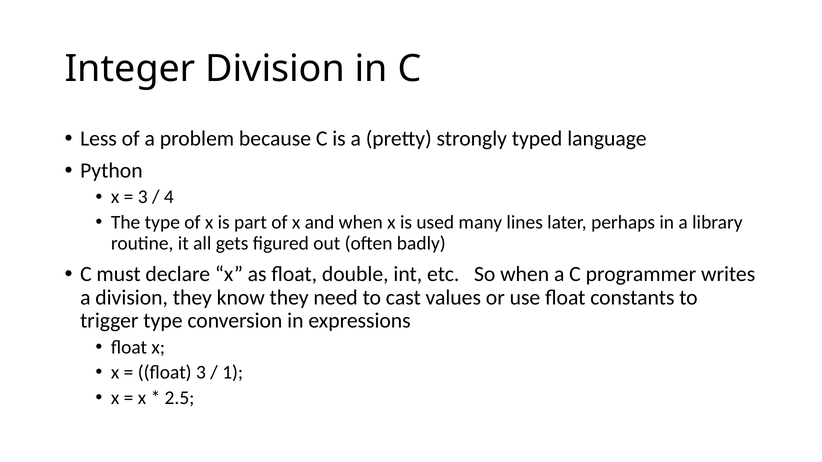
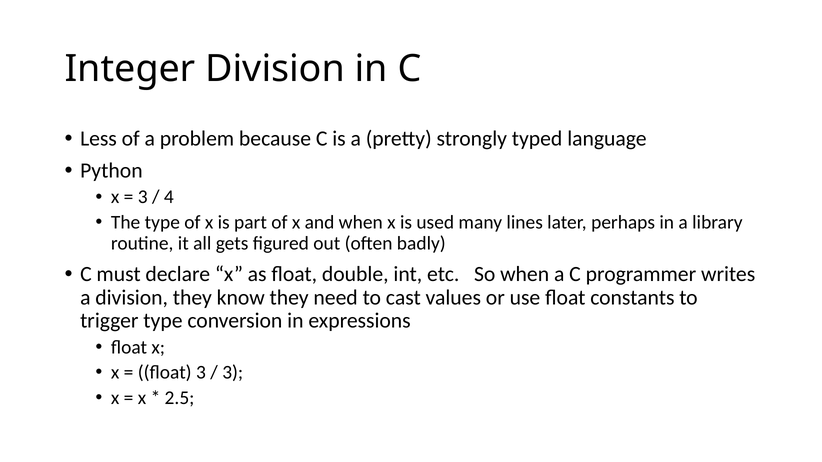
1 at (233, 373): 1 -> 3
